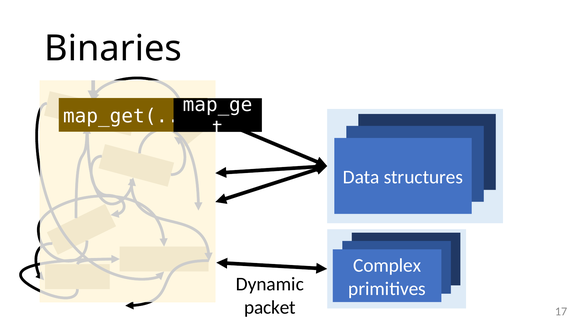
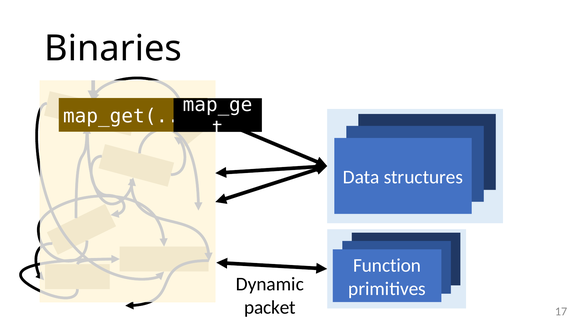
Complex: Complex -> Function
